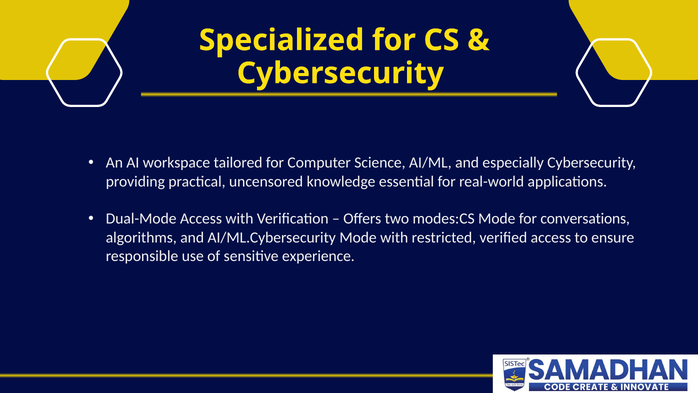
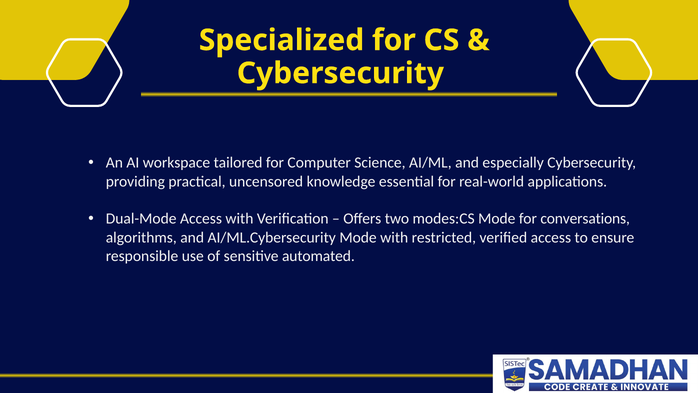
experience: experience -> automated
